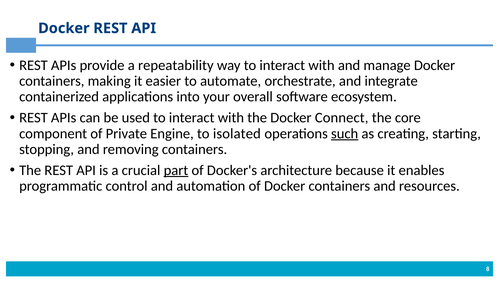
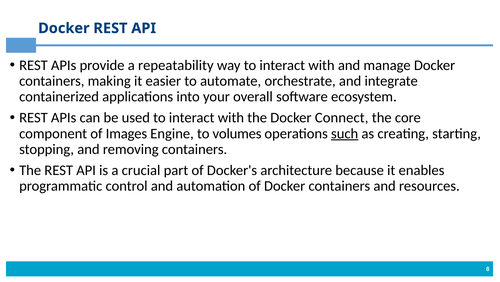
Private: Private -> Images
isolated: isolated -> volumes
part underline: present -> none
